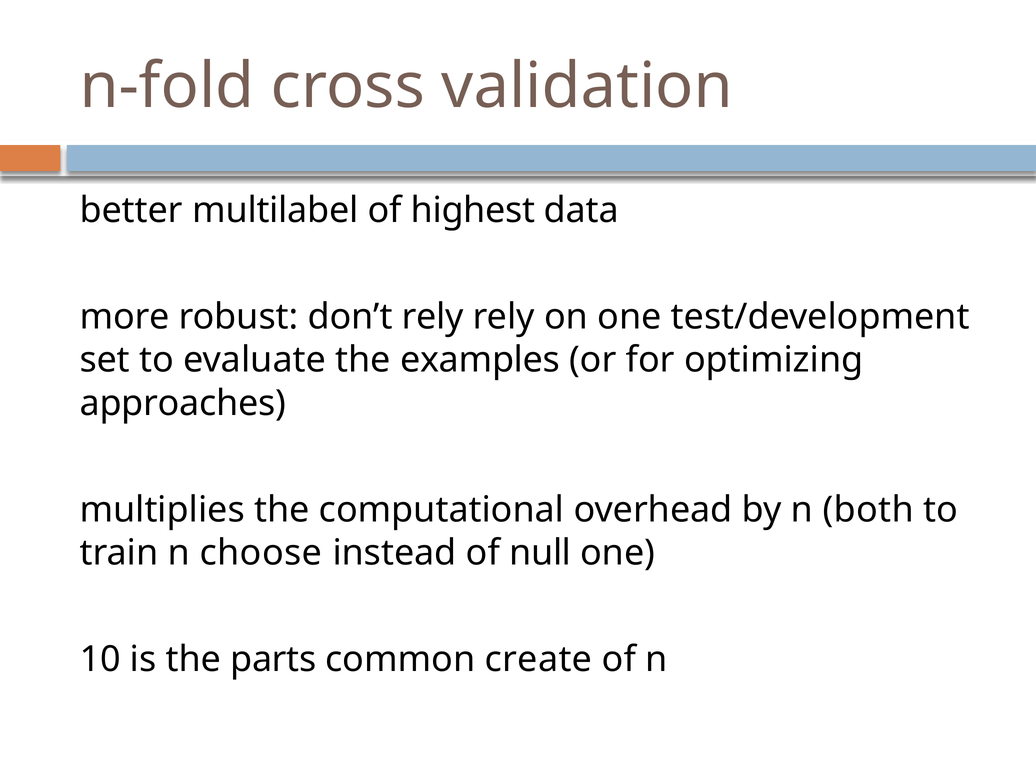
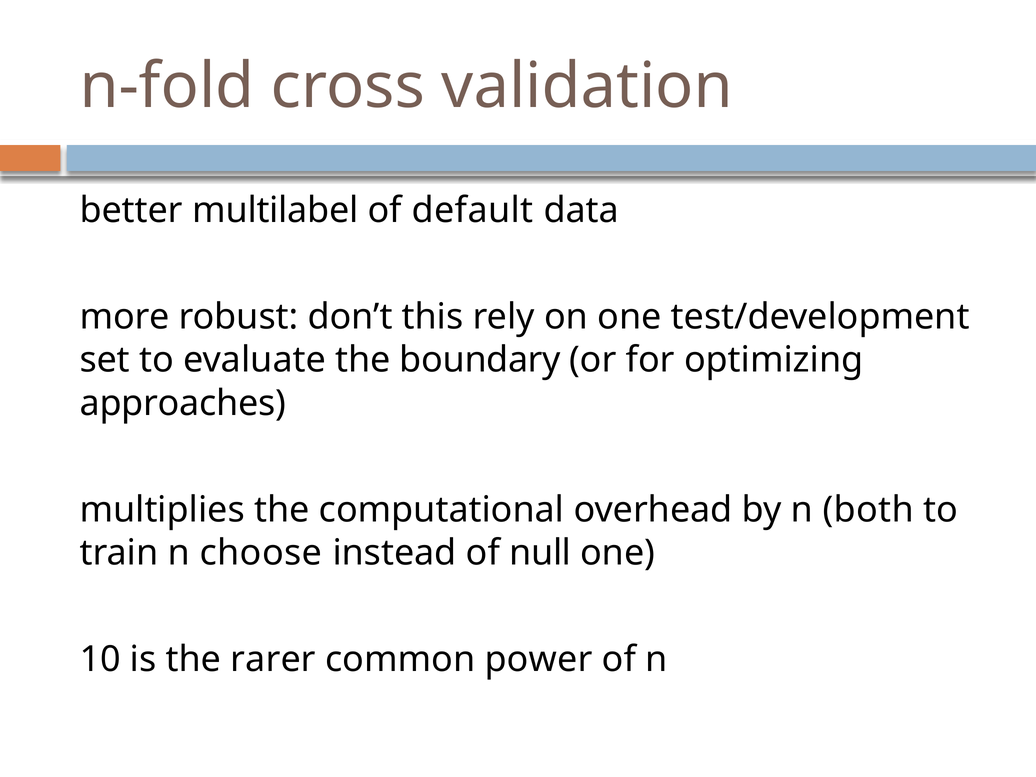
highest: highest -> default
don’t rely: rely -> this
examples: examples -> boundary
parts: parts -> rarer
create: create -> power
